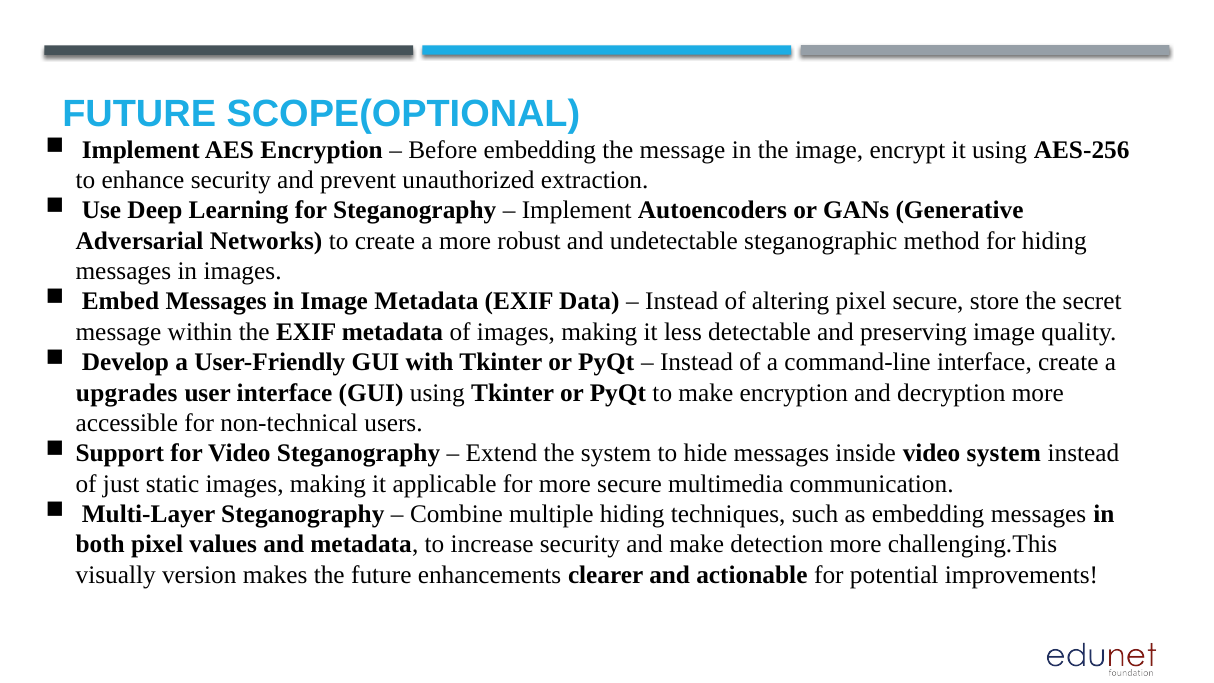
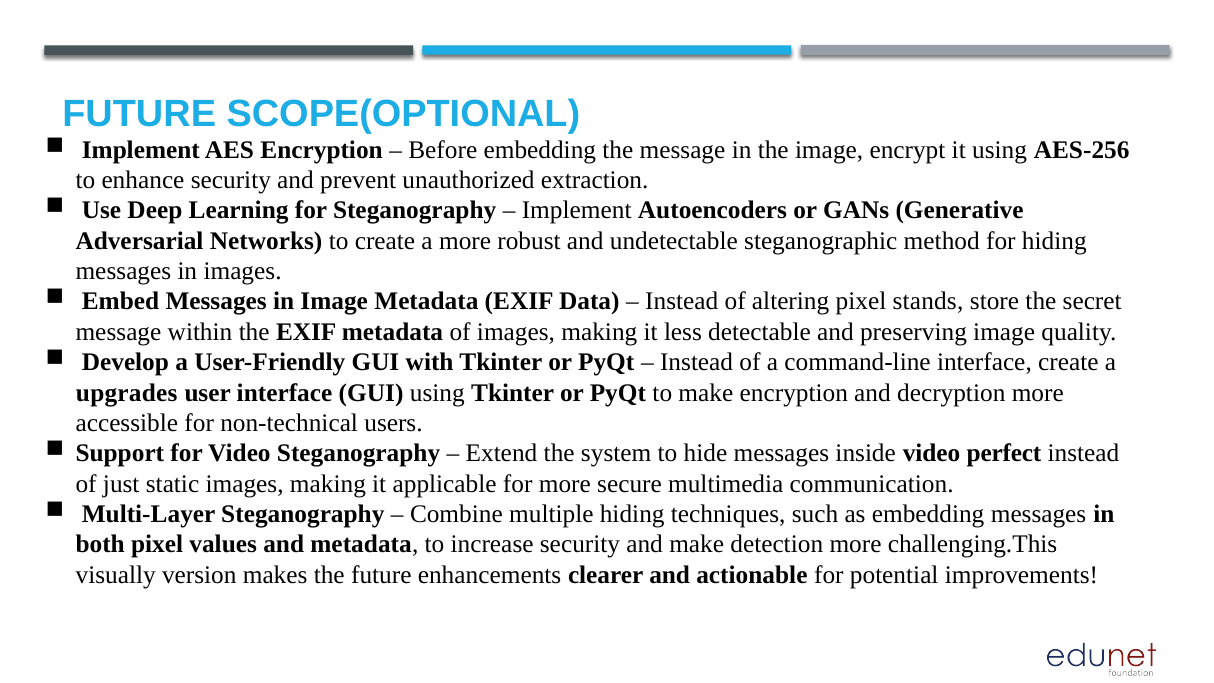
pixel secure: secure -> stands
video system: system -> perfect
